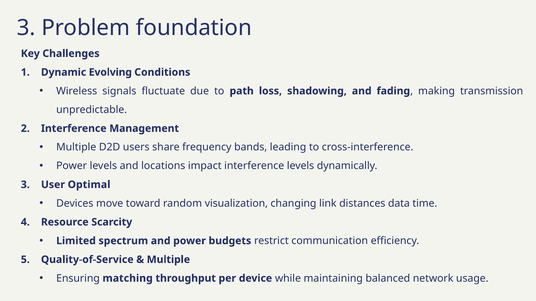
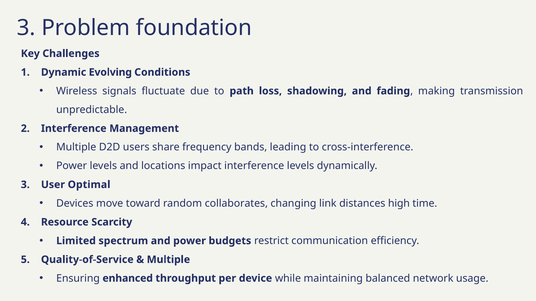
visualization: visualization -> collaborates
data: data -> high
matching: matching -> enhanced
